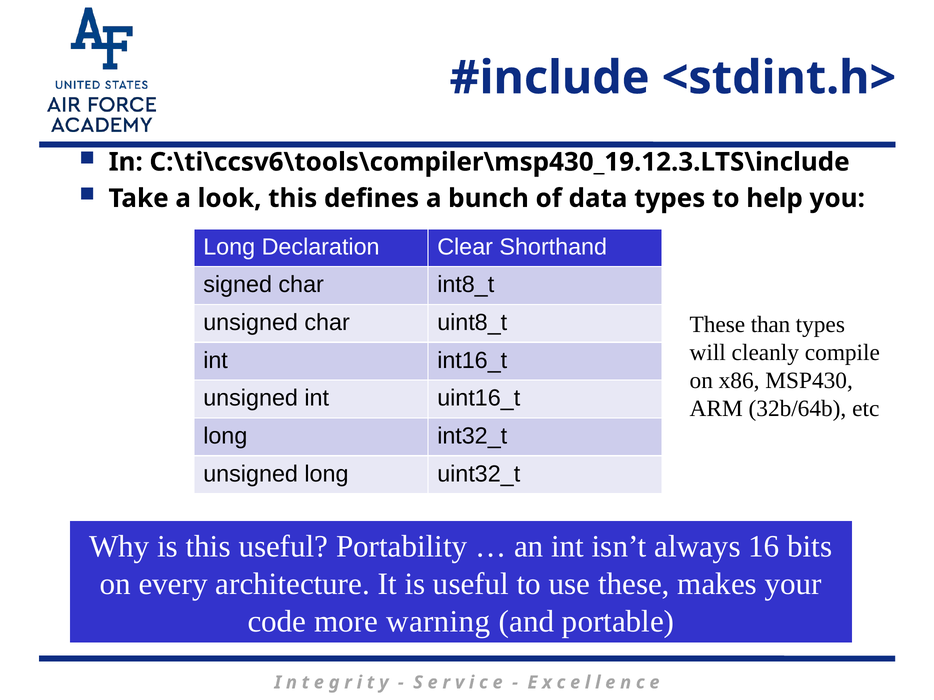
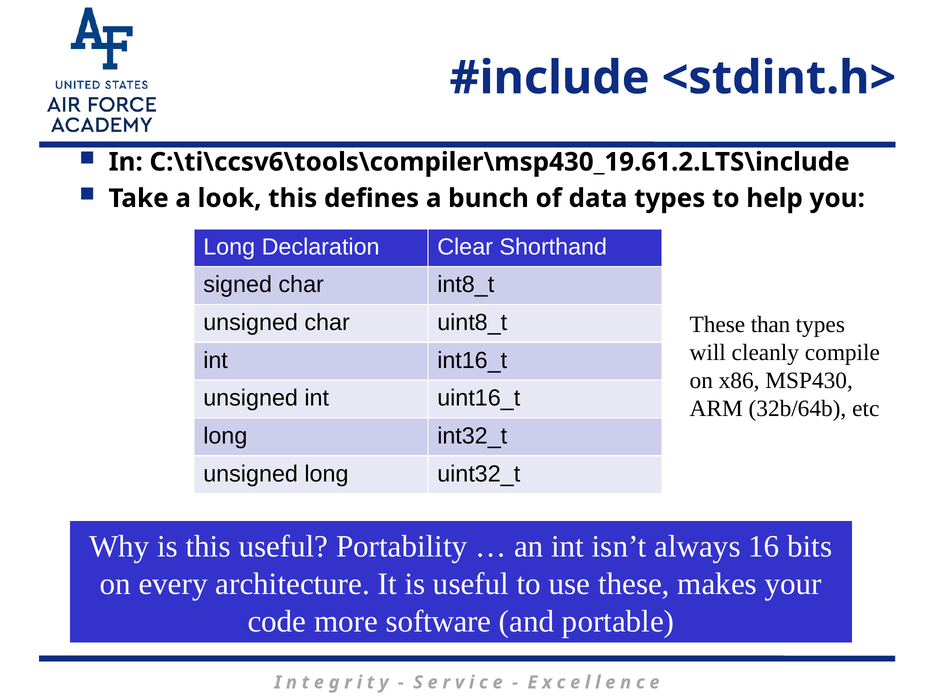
C:\ti\ccsv6\tools\compiler\msp430_19.12.3.LTS\include: C:\ti\ccsv6\tools\compiler\msp430_19.12.3.LTS\include -> C:\ti\ccsv6\tools\compiler\msp430_19.61.2.LTS\include
warning: warning -> software
